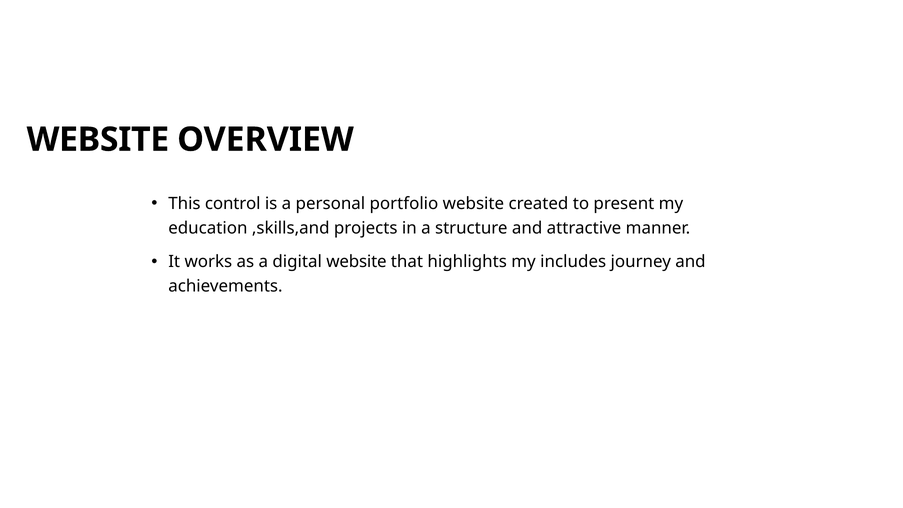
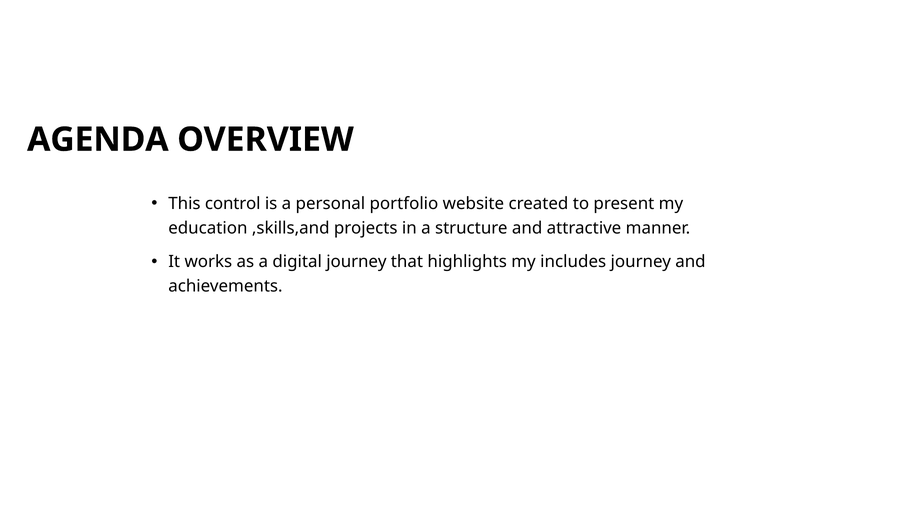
WEBSITE at (98, 140): WEBSITE -> AGENDA
digital website: website -> journey
